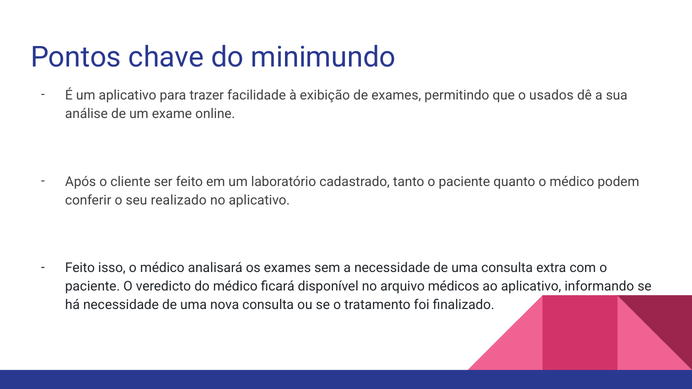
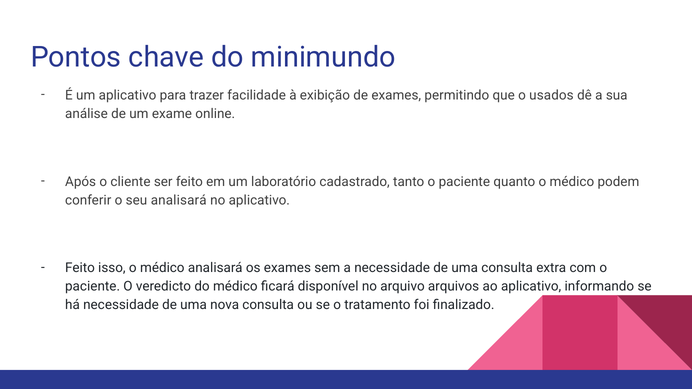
seu realizado: realizado -> analisará
médicos: médicos -> arquivos
